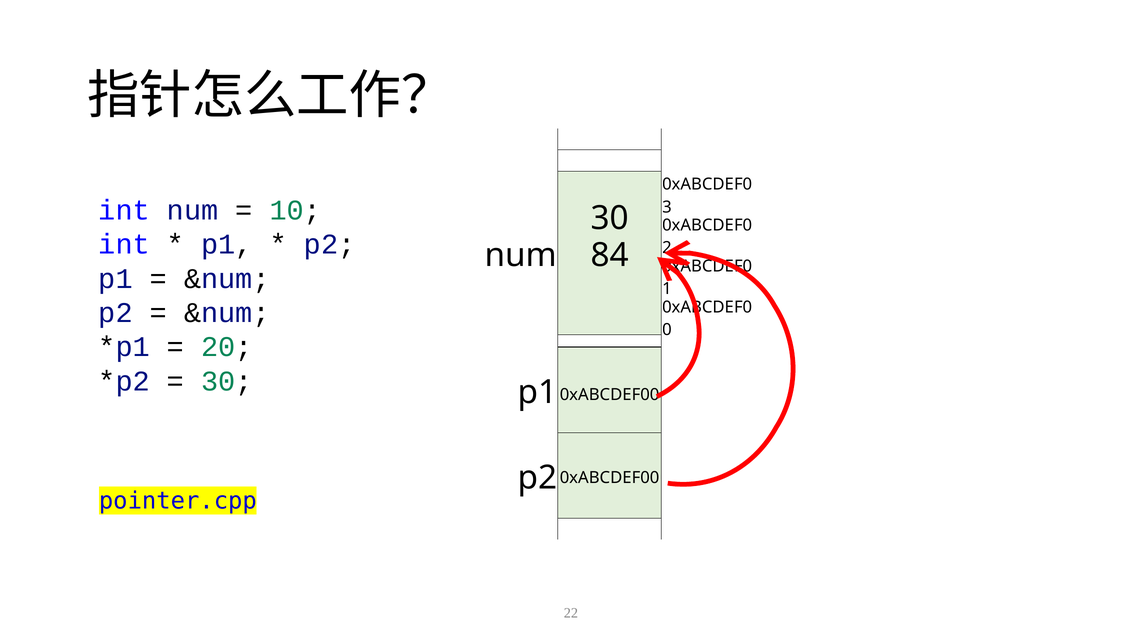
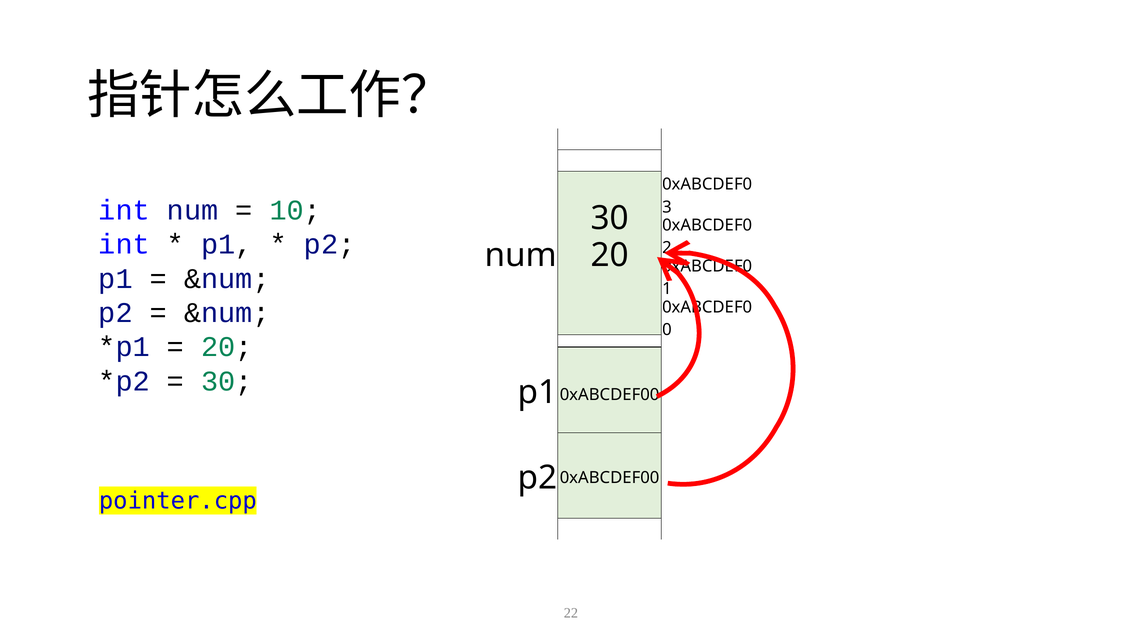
num 84: 84 -> 20
